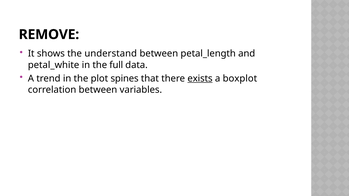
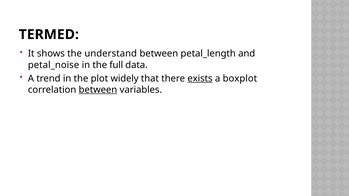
REMOVE: REMOVE -> TERMED
petal_white: petal_white -> petal_noise
spines: spines -> widely
between at (98, 90) underline: none -> present
